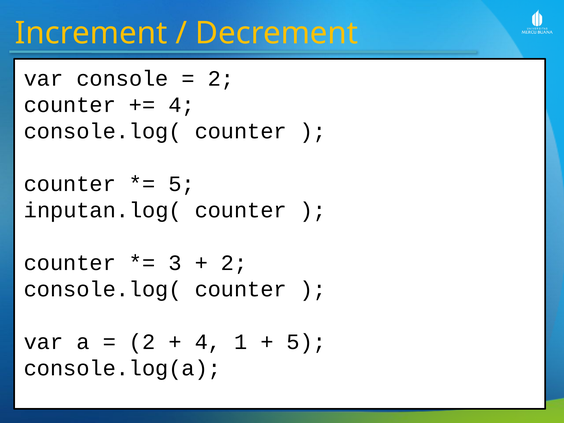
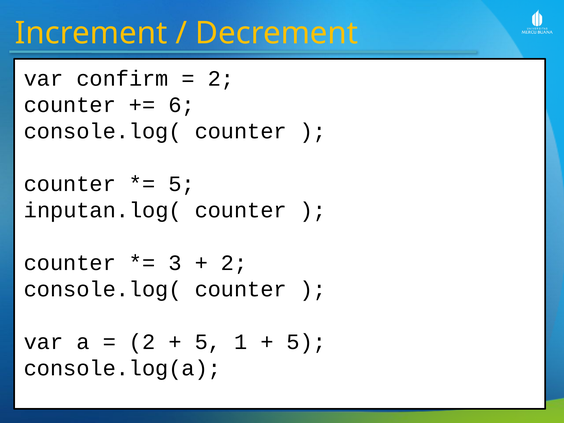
console: console -> confirm
4 at (182, 105): 4 -> 6
4 at (208, 342): 4 -> 5
